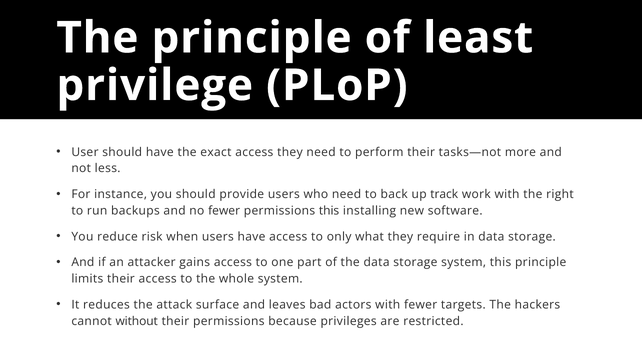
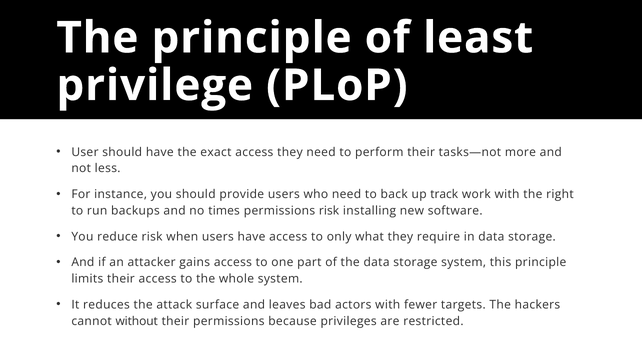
no fewer: fewer -> times
permissions this: this -> risk
